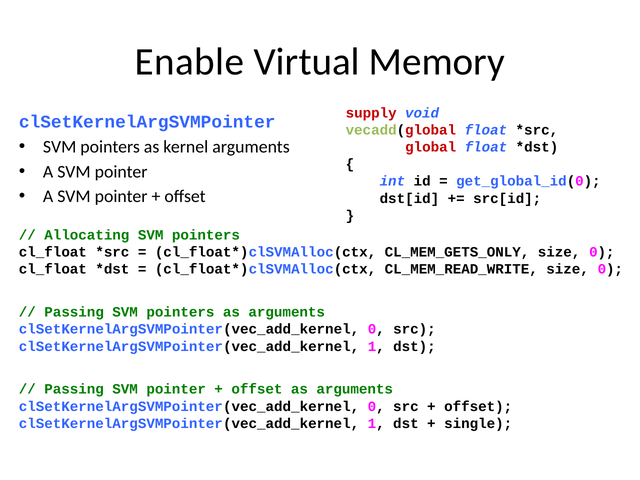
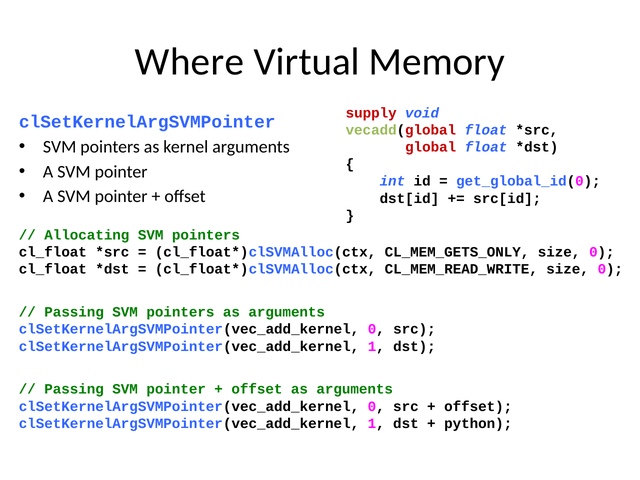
Enable: Enable -> Where
single: single -> python
